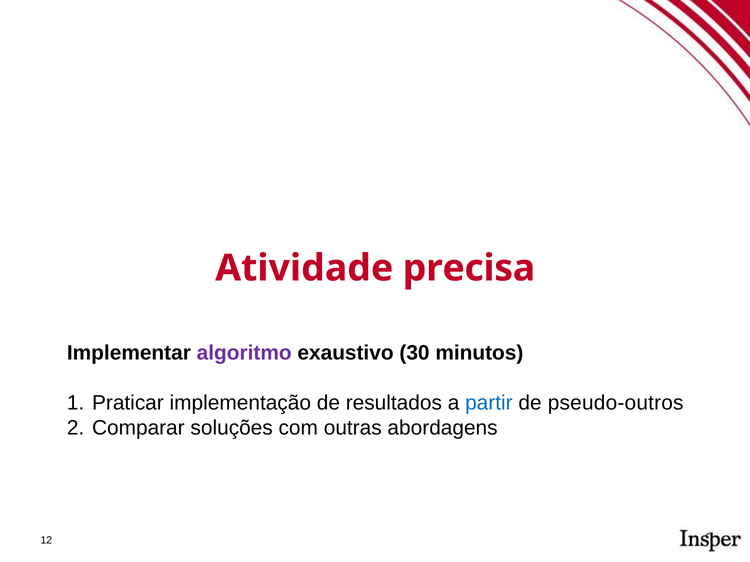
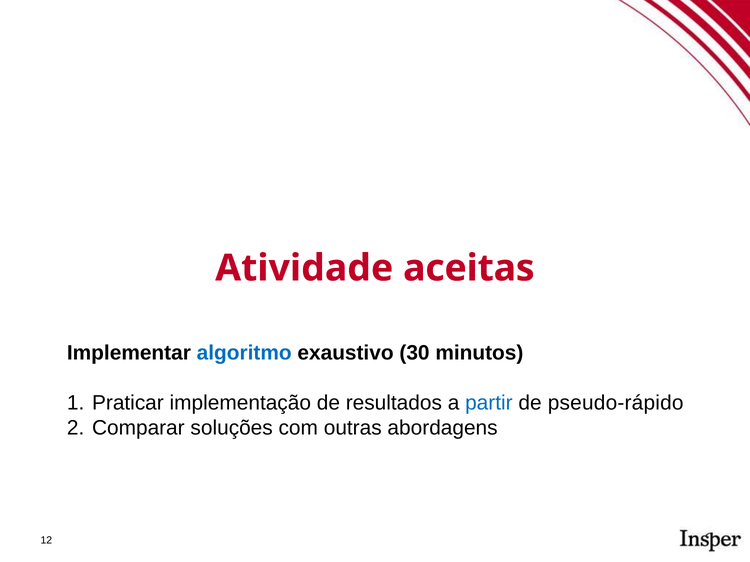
precisa: precisa -> aceitas
algoritmo colour: purple -> blue
pseudo-outros: pseudo-outros -> pseudo-rápido
